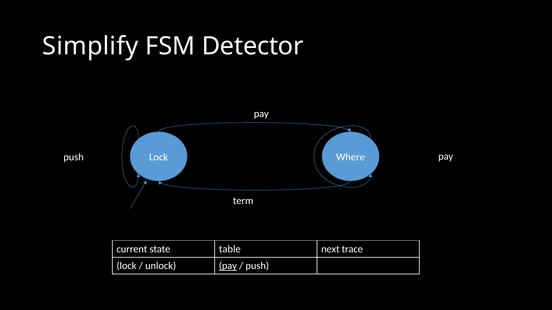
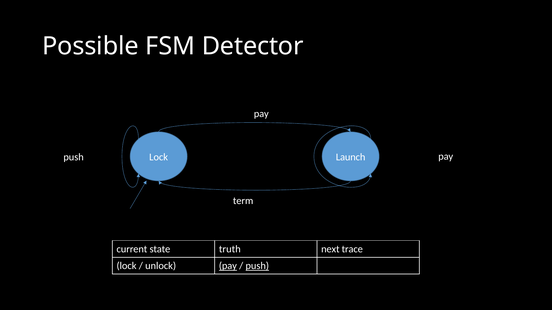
Simplify: Simplify -> Possible
Where: Where -> Launch
table: table -> truth
push at (257, 266) underline: none -> present
